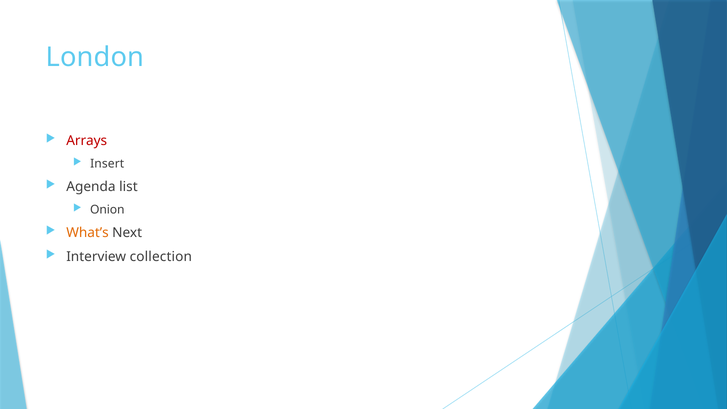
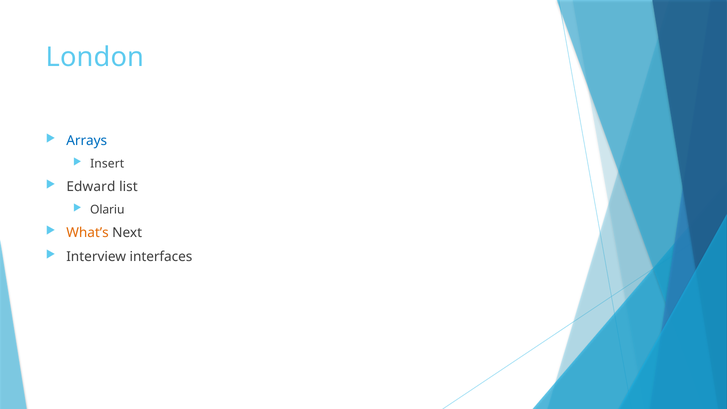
Arrays colour: red -> blue
Agenda: Agenda -> Edward
Onion: Onion -> Olariu
collection: collection -> interfaces
